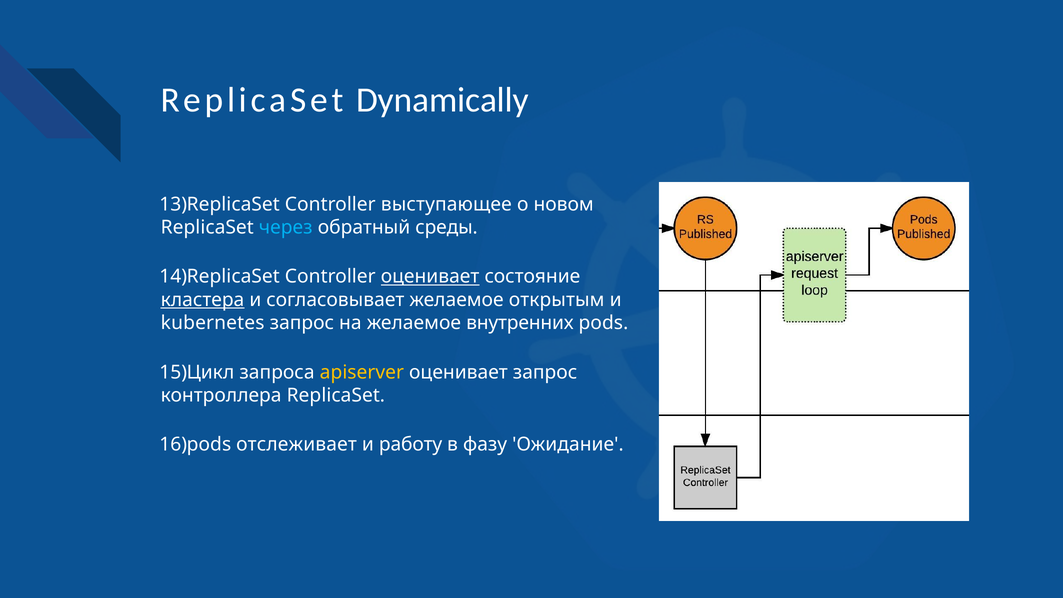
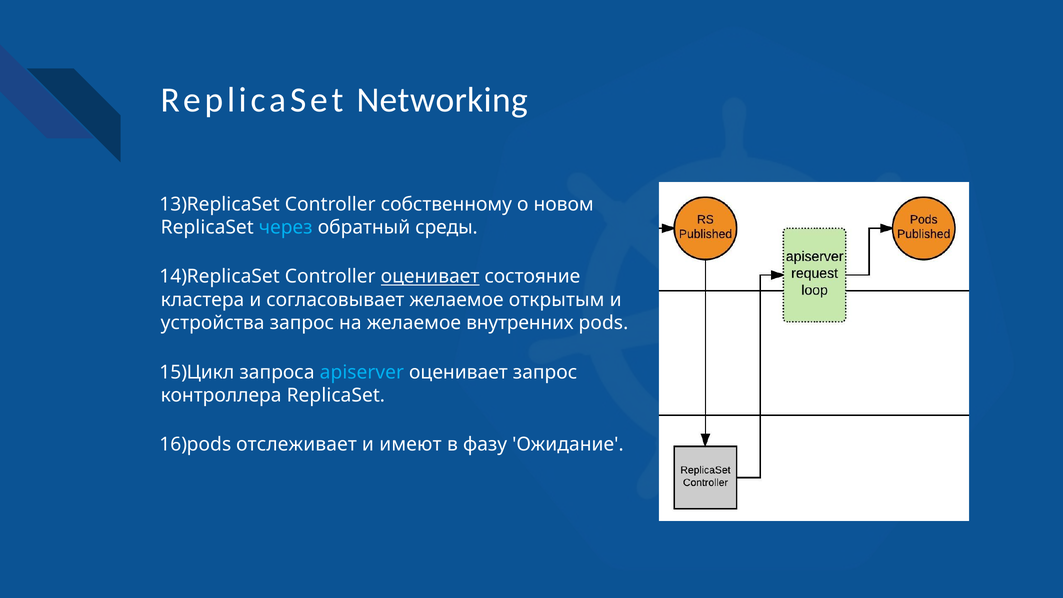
Dynamically: Dynamically -> Networking
выступающее: выступающее -> собственному
кластера underline: present -> none
kubernetes: kubernetes -> устройства
apiserver colour: yellow -> light blue
работу: работу -> имеют
